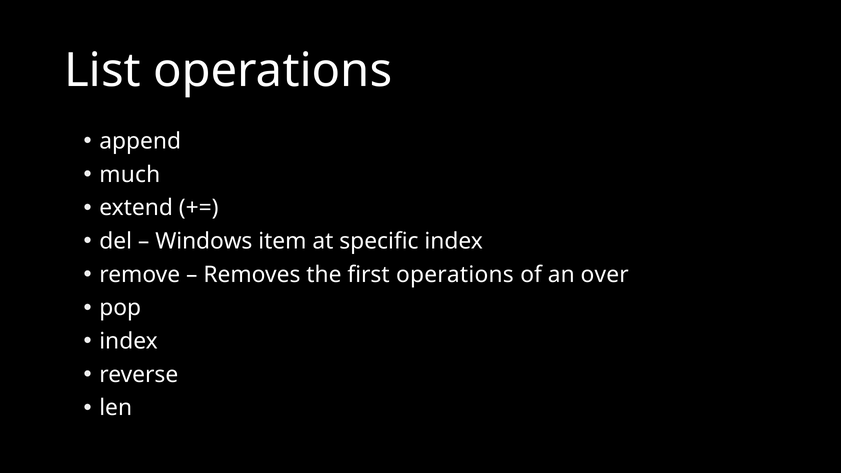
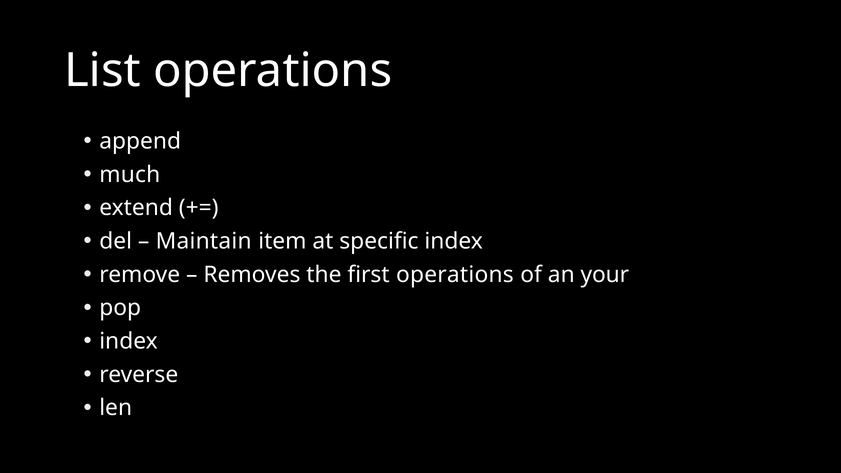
Windows: Windows -> Maintain
over: over -> your
